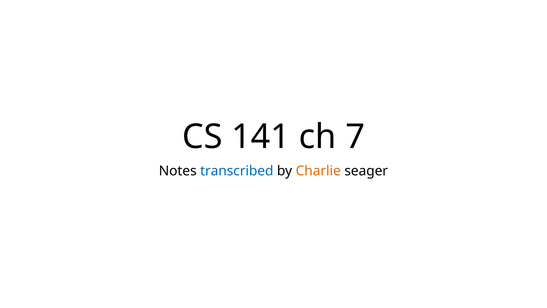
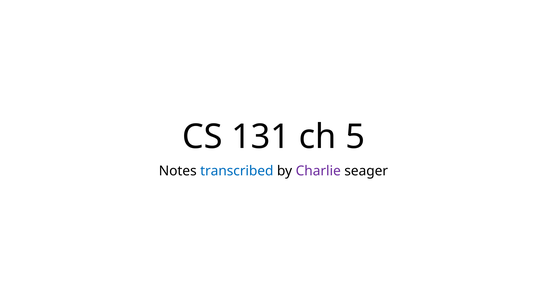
141: 141 -> 131
7: 7 -> 5
Charlie colour: orange -> purple
